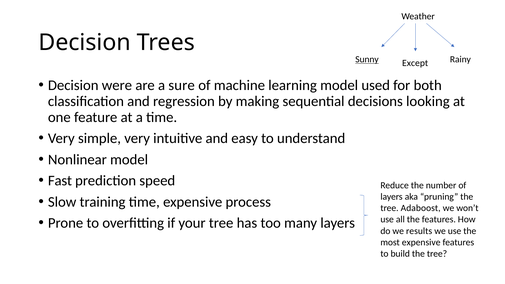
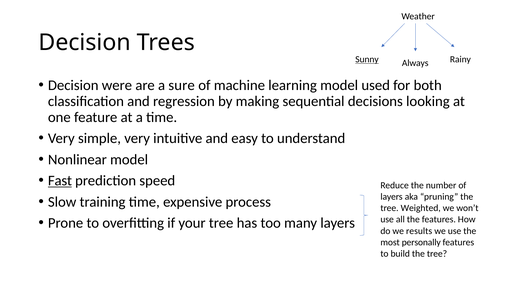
Except: Except -> Always
Fast underline: none -> present
Adaboost: Adaboost -> Weighted
most expensive: expensive -> personally
